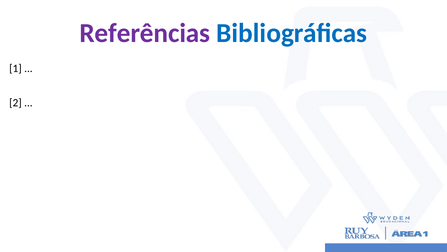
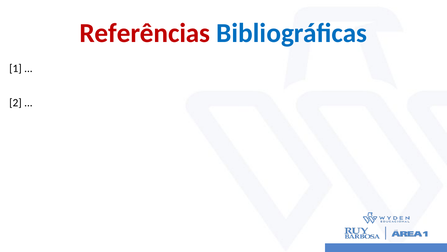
Referências colour: purple -> red
